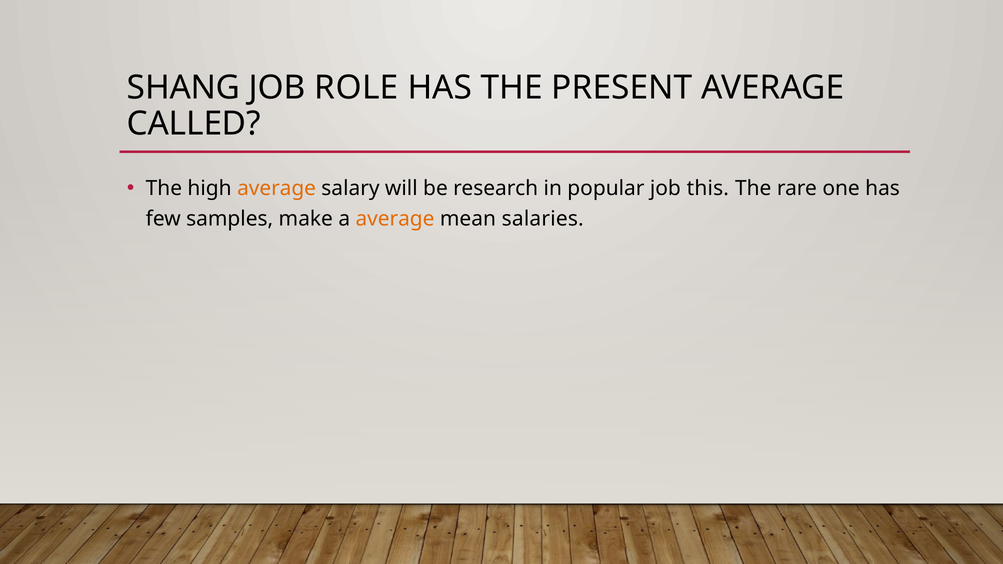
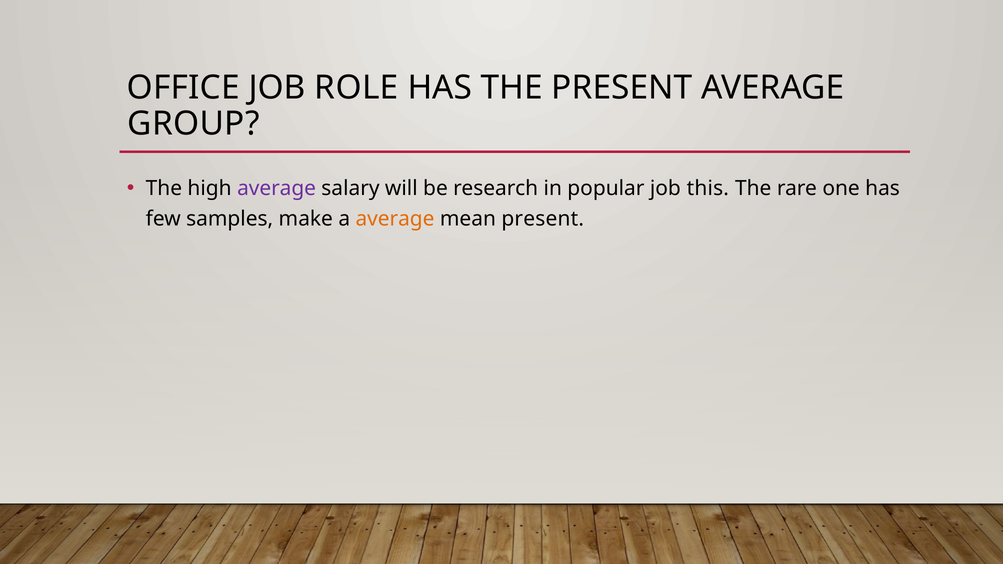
SHANG: SHANG -> OFFICE
CALLED: CALLED -> GROUP
average at (277, 189) colour: orange -> purple
mean salaries: salaries -> present
